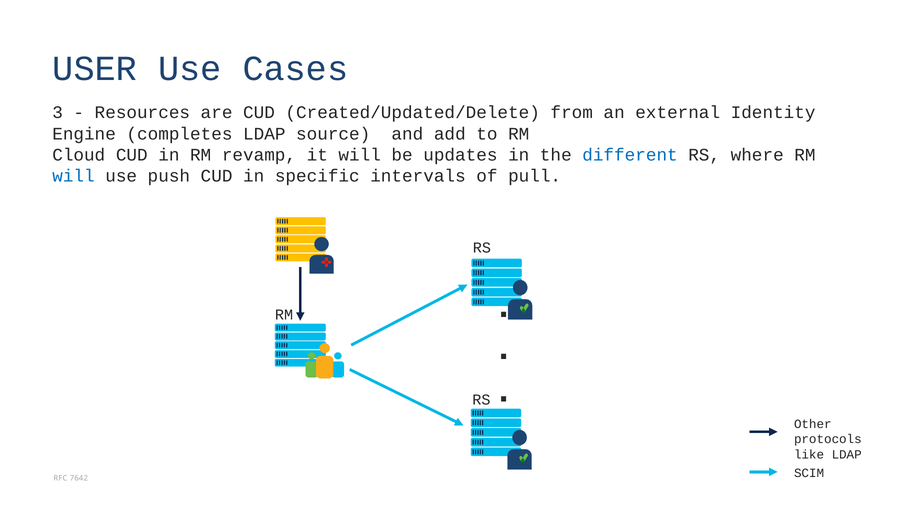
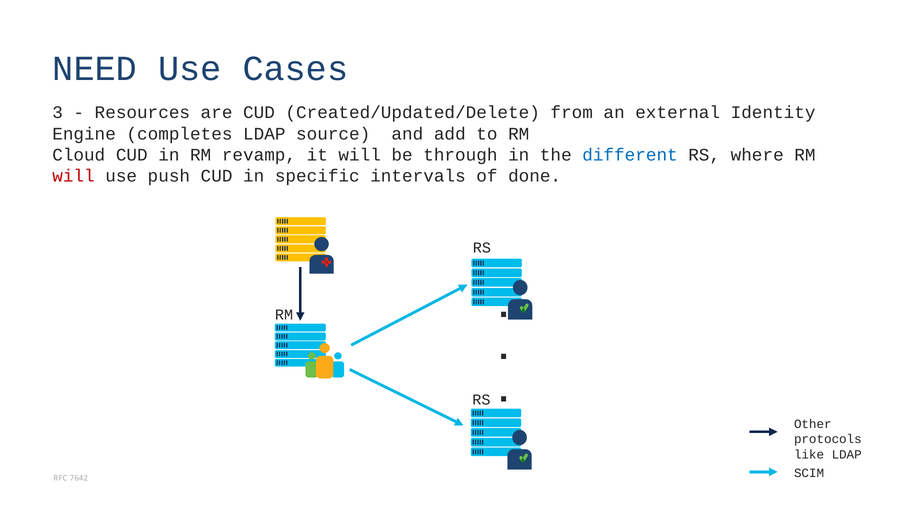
USER: USER -> NEED
updates: updates -> through
will at (73, 176) colour: blue -> red
pull: pull -> done
